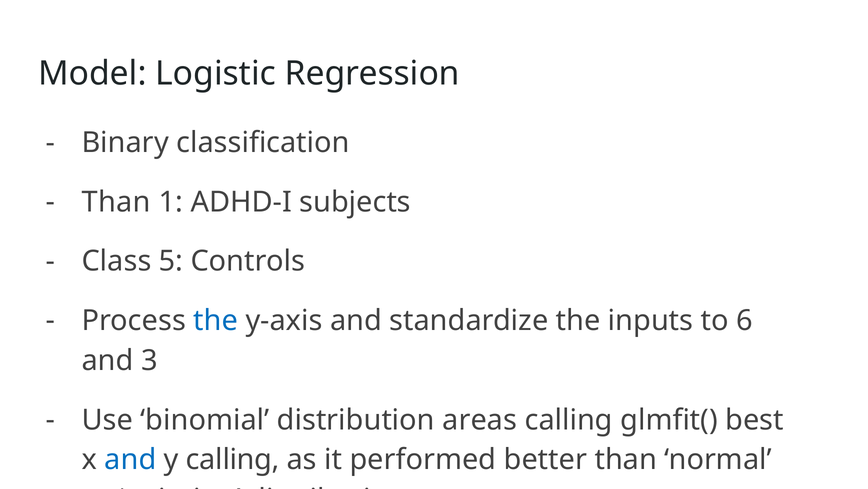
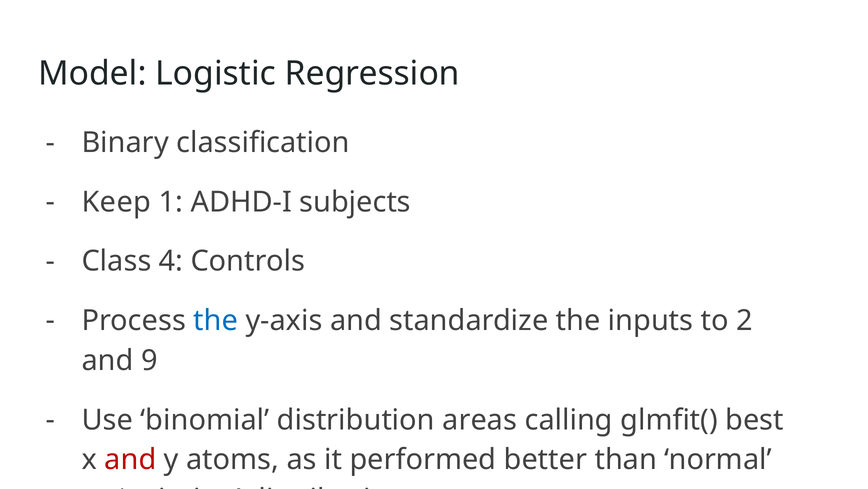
Than at (116, 202): Than -> Keep
5: 5 -> 4
6: 6 -> 2
3: 3 -> 9
and at (130, 459) colour: blue -> red
y calling: calling -> atoms
